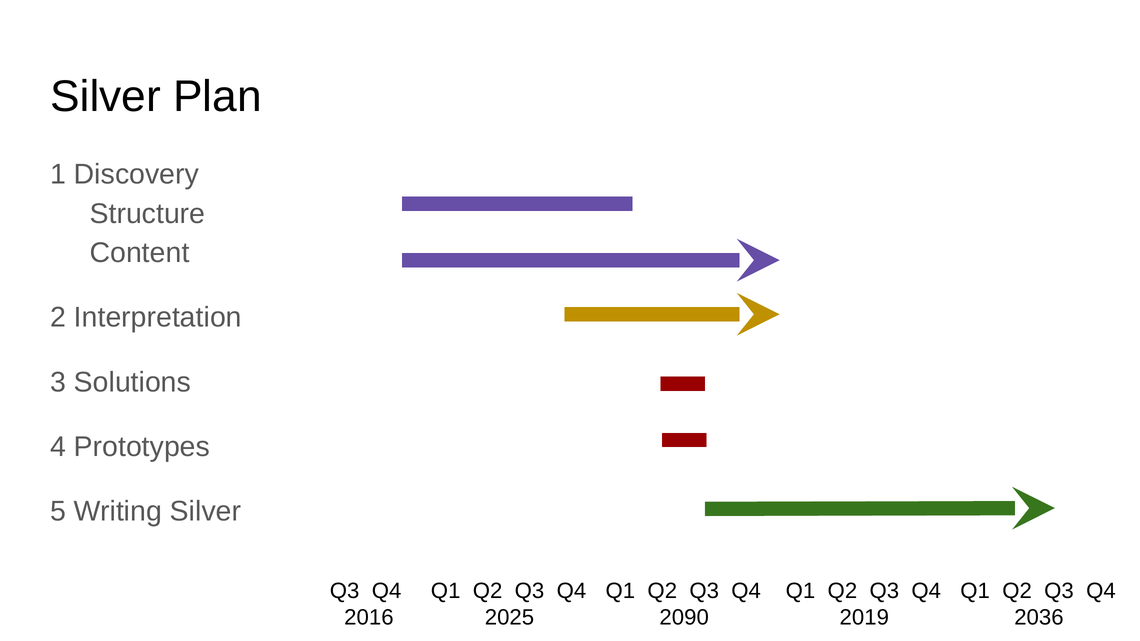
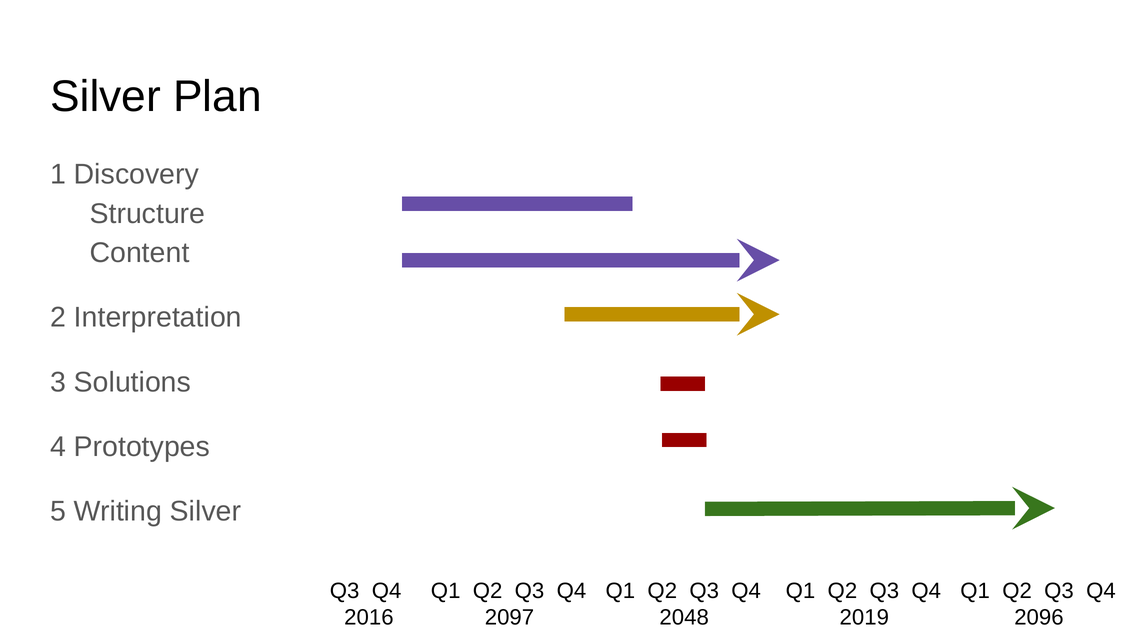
2025: 2025 -> 2097
2090: 2090 -> 2048
2036: 2036 -> 2096
